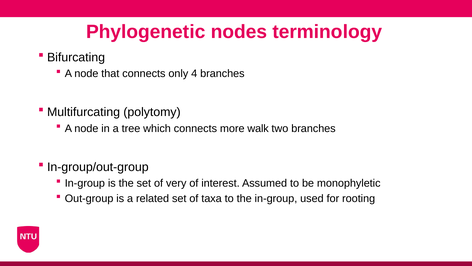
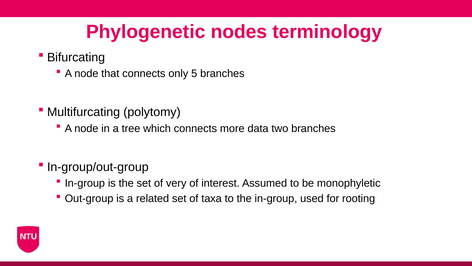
4: 4 -> 5
walk: walk -> data
